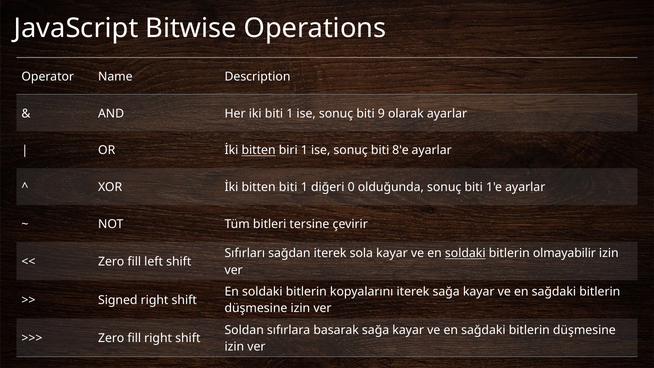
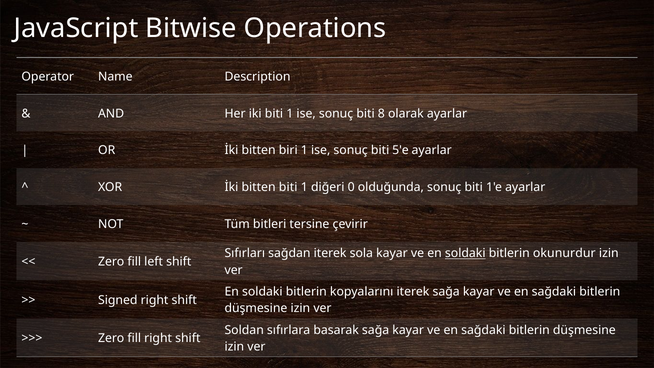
9: 9 -> 8
bitten at (259, 150) underline: present -> none
8'e: 8'e -> 5'e
olmayabilir: olmayabilir -> okunurdur
